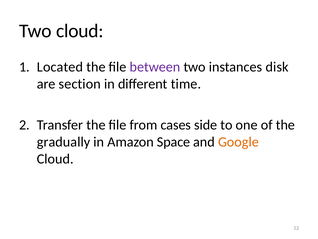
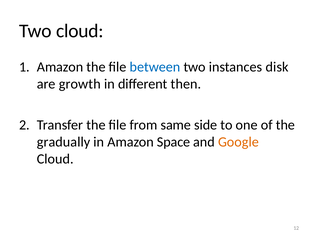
Located at (60, 67): Located -> Amazon
between colour: purple -> blue
section: section -> growth
time: time -> then
cases: cases -> same
